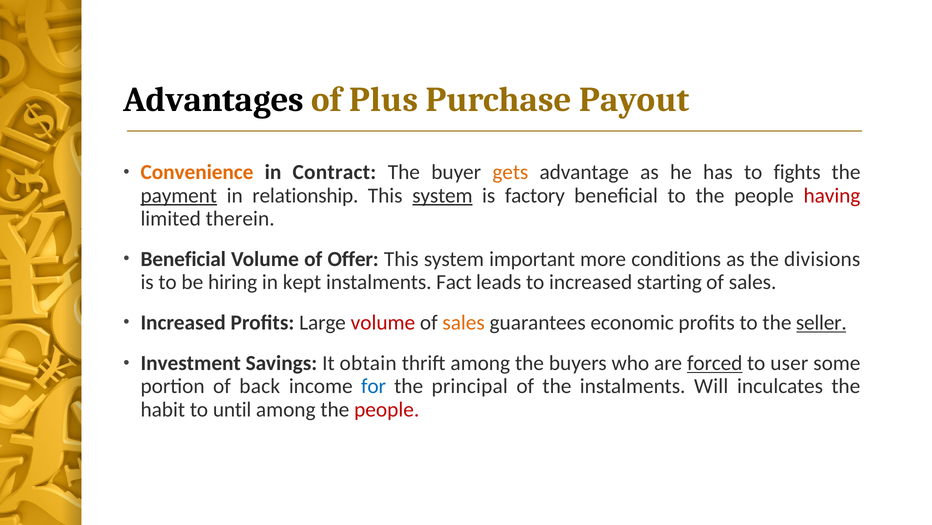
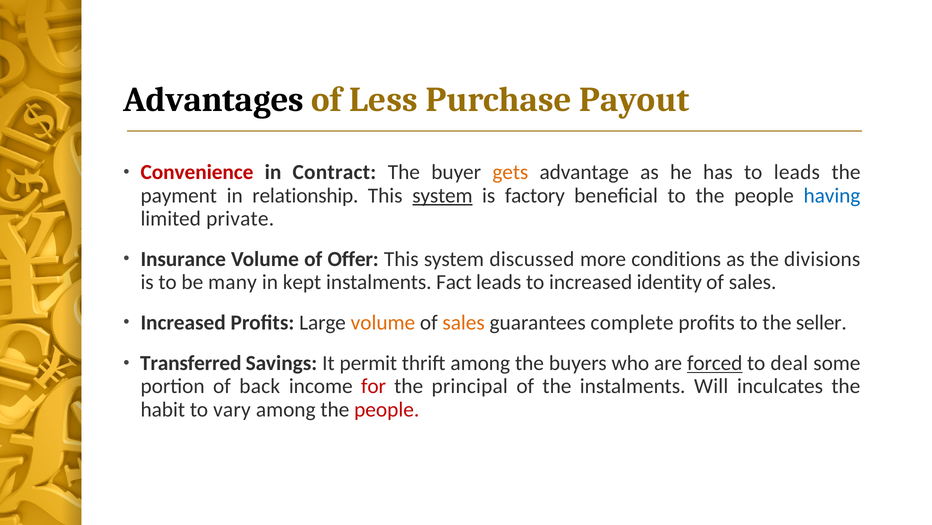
Plus: Plus -> Less
Convenience colour: orange -> red
to fights: fights -> leads
payment underline: present -> none
having colour: red -> blue
therein: therein -> private
Beneficial at (183, 259): Beneficial -> Insurance
important: important -> discussed
hiring: hiring -> many
starting: starting -> identity
volume at (383, 322) colour: red -> orange
economic: economic -> complete
seller underline: present -> none
Investment: Investment -> Transferred
obtain: obtain -> permit
user: user -> deal
for colour: blue -> red
until: until -> vary
